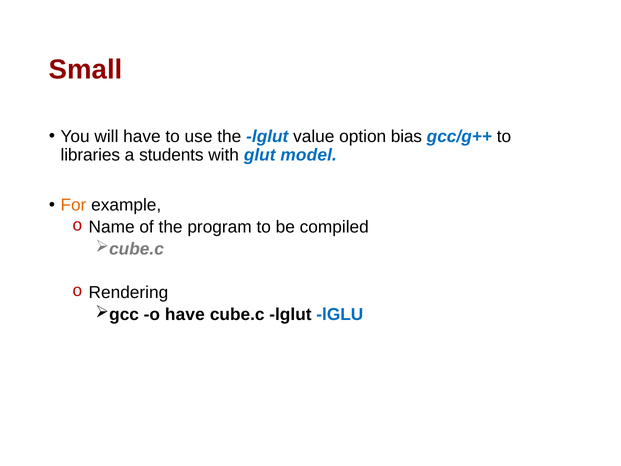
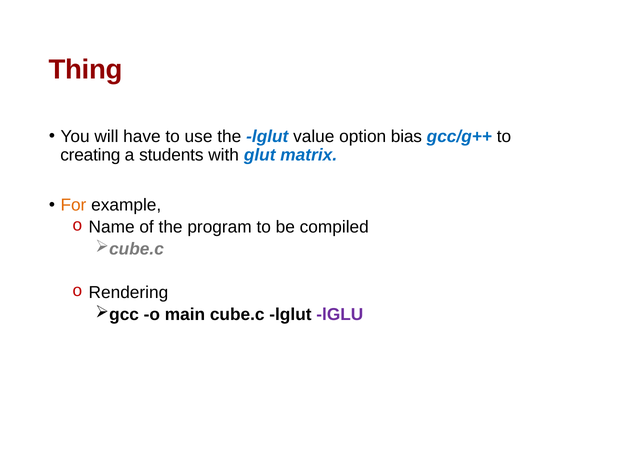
Small: Small -> Thing
libraries: libraries -> creating
model: model -> matrix
o have: have -> main
lGLU colour: blue -> purple
